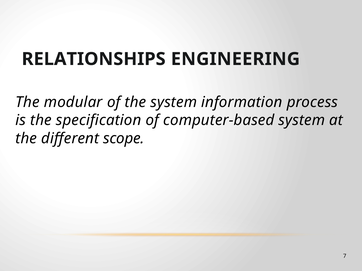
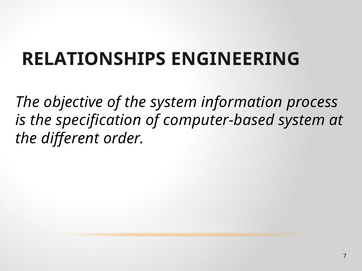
modular: modular -> objective
scope: scope -> order
